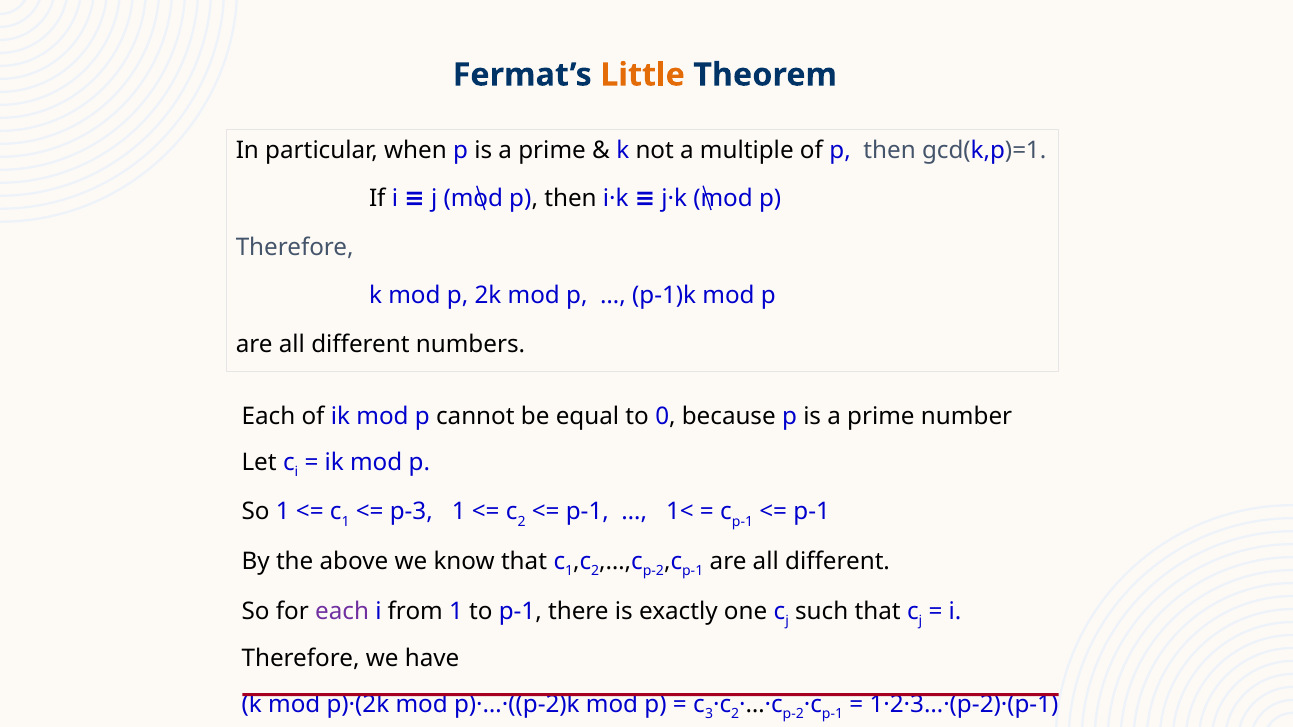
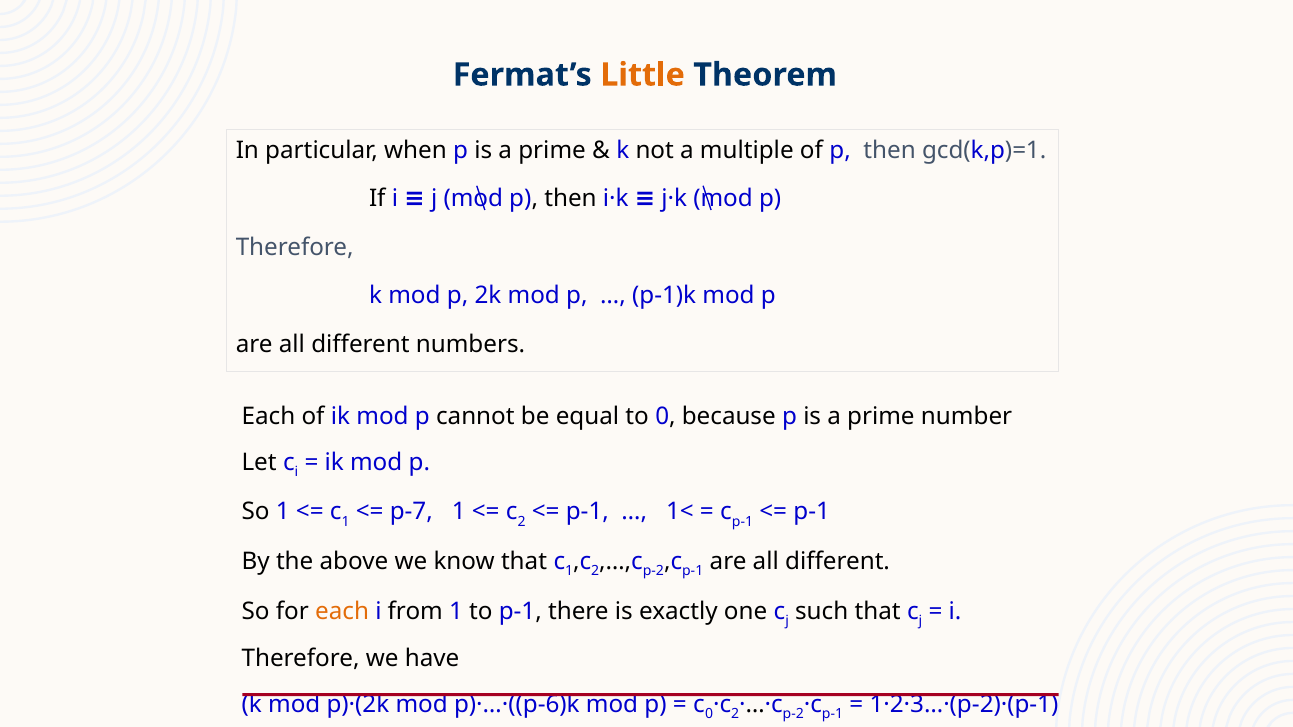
p-3: p-3 -> p-7
each at (342, 611) colour: purple -> orange
p)·…·((p-2)k: p)·…·((p-2)k -> p)·…·((p-6)k
3 at (709, 714): 3 -> 0
